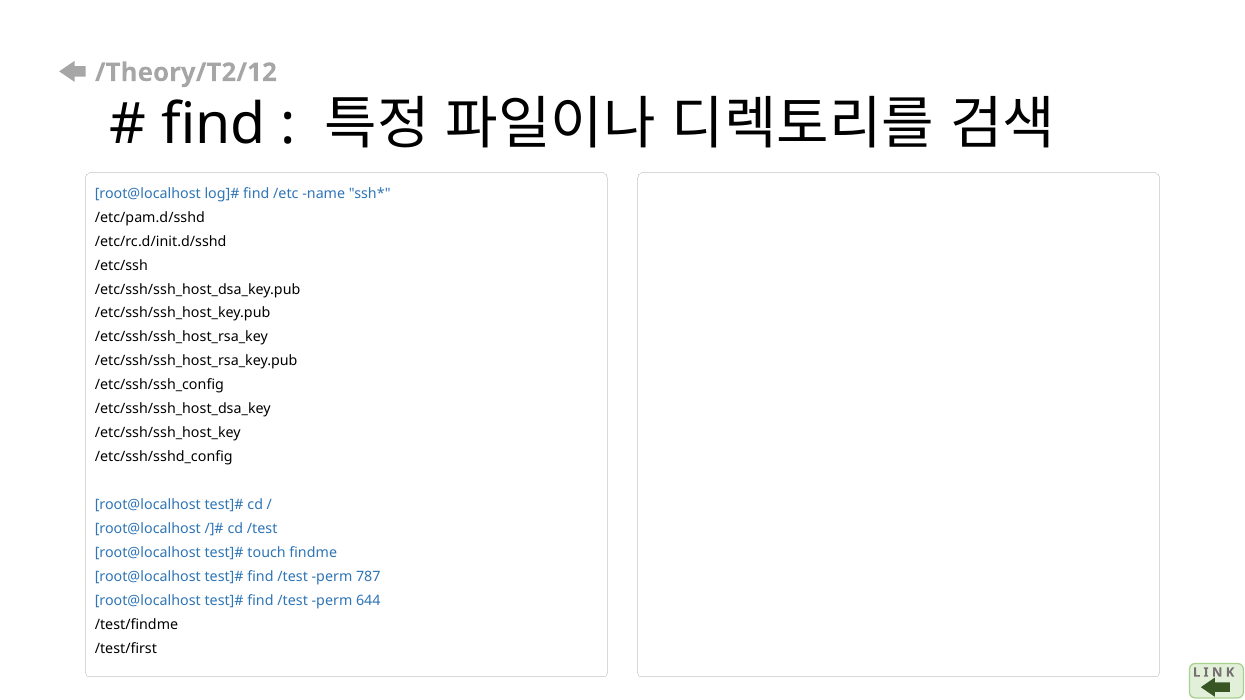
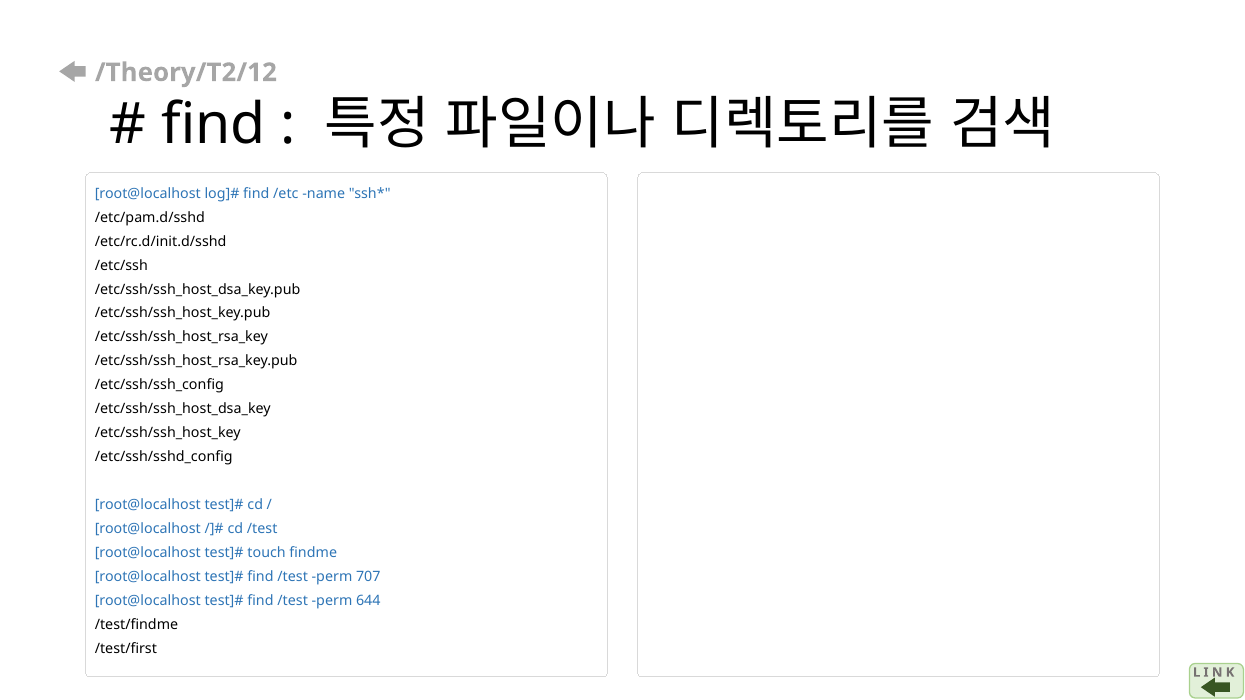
787: 787 -> 707
